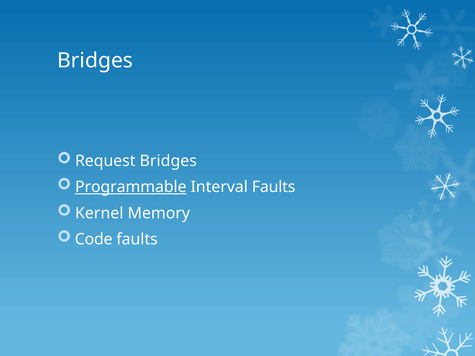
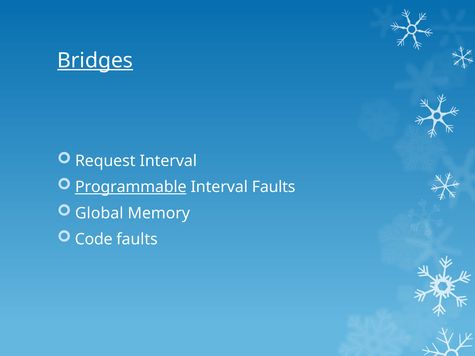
Bridges at (95, 61) underline: none -> present
Request Bridges: Bridges -> Interval
Kernel: Kernel -> Global
